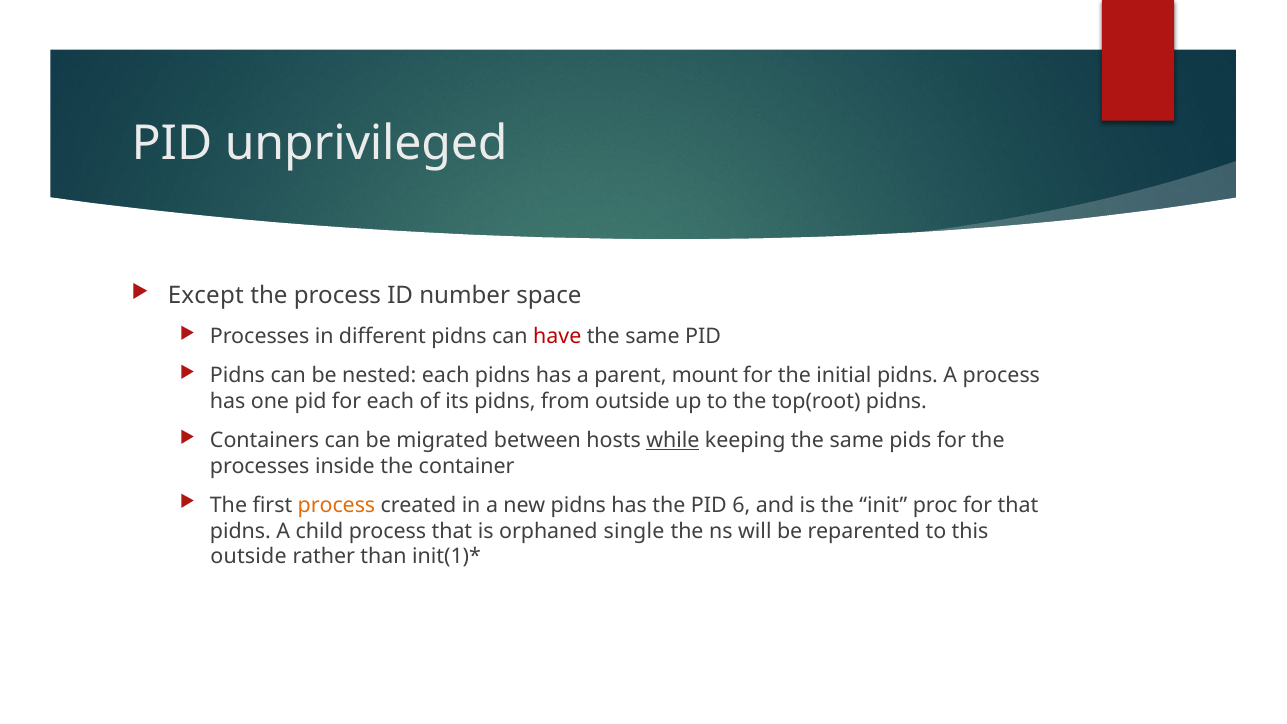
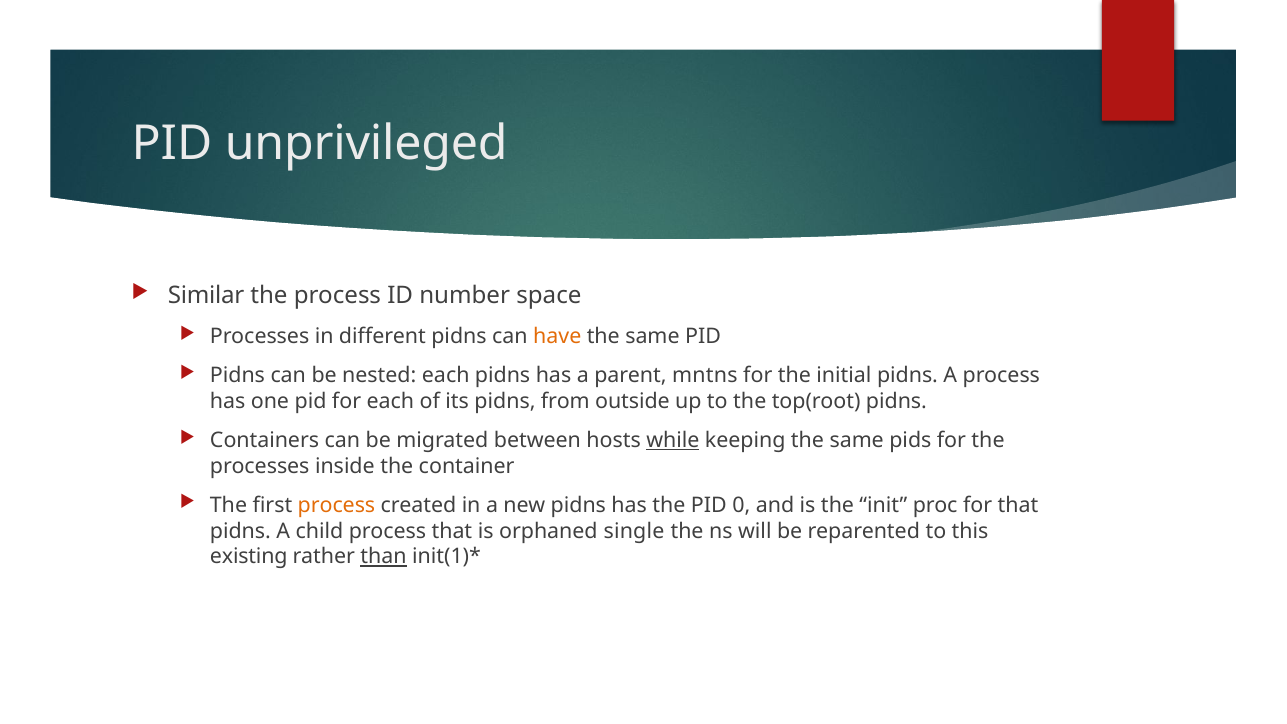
Except: Except -> Similar
have colour: red -> orange
mount: mount -> mntns
6: 6 -> 0
outside at (249, 557): outside -> existing
than underline: none -> present
